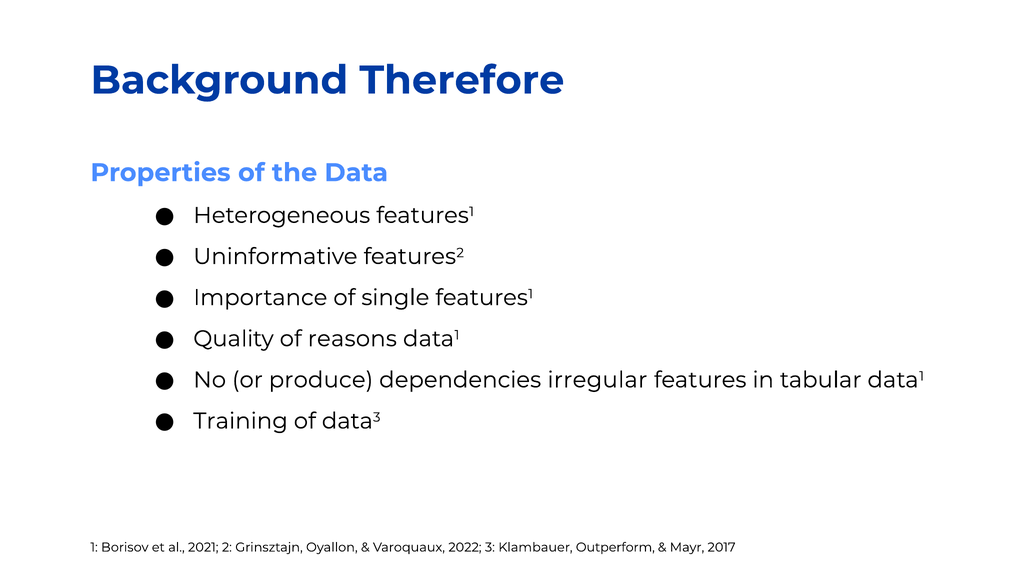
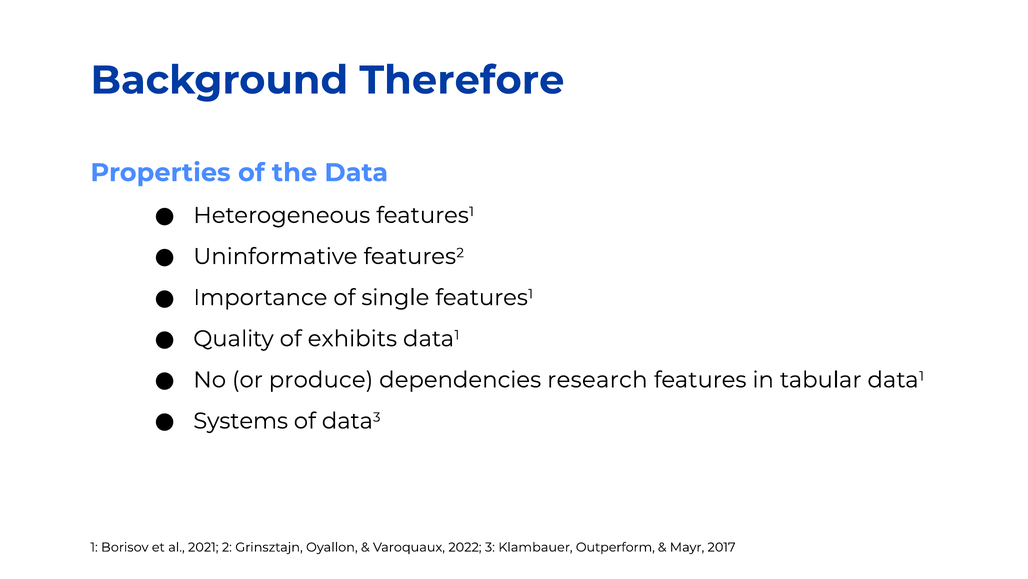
reasons: reasons -> exhibits
irregular: irregular -> research
Training: Training -> Systems
